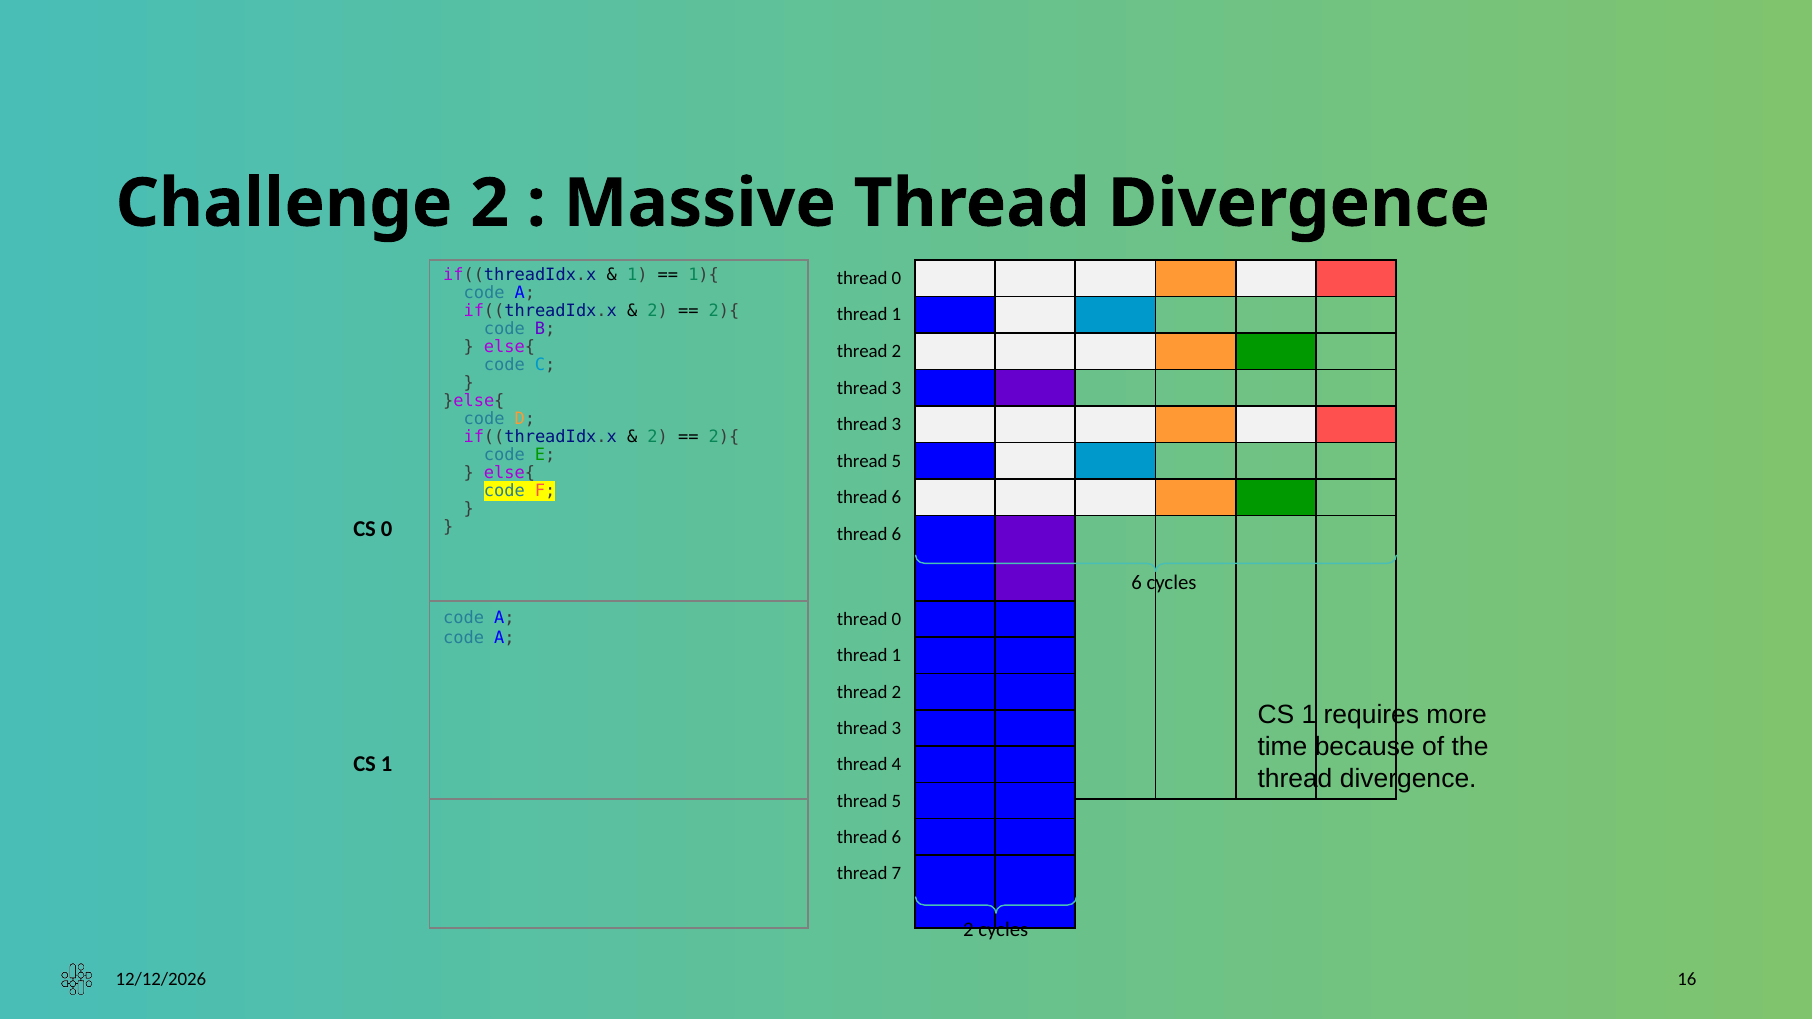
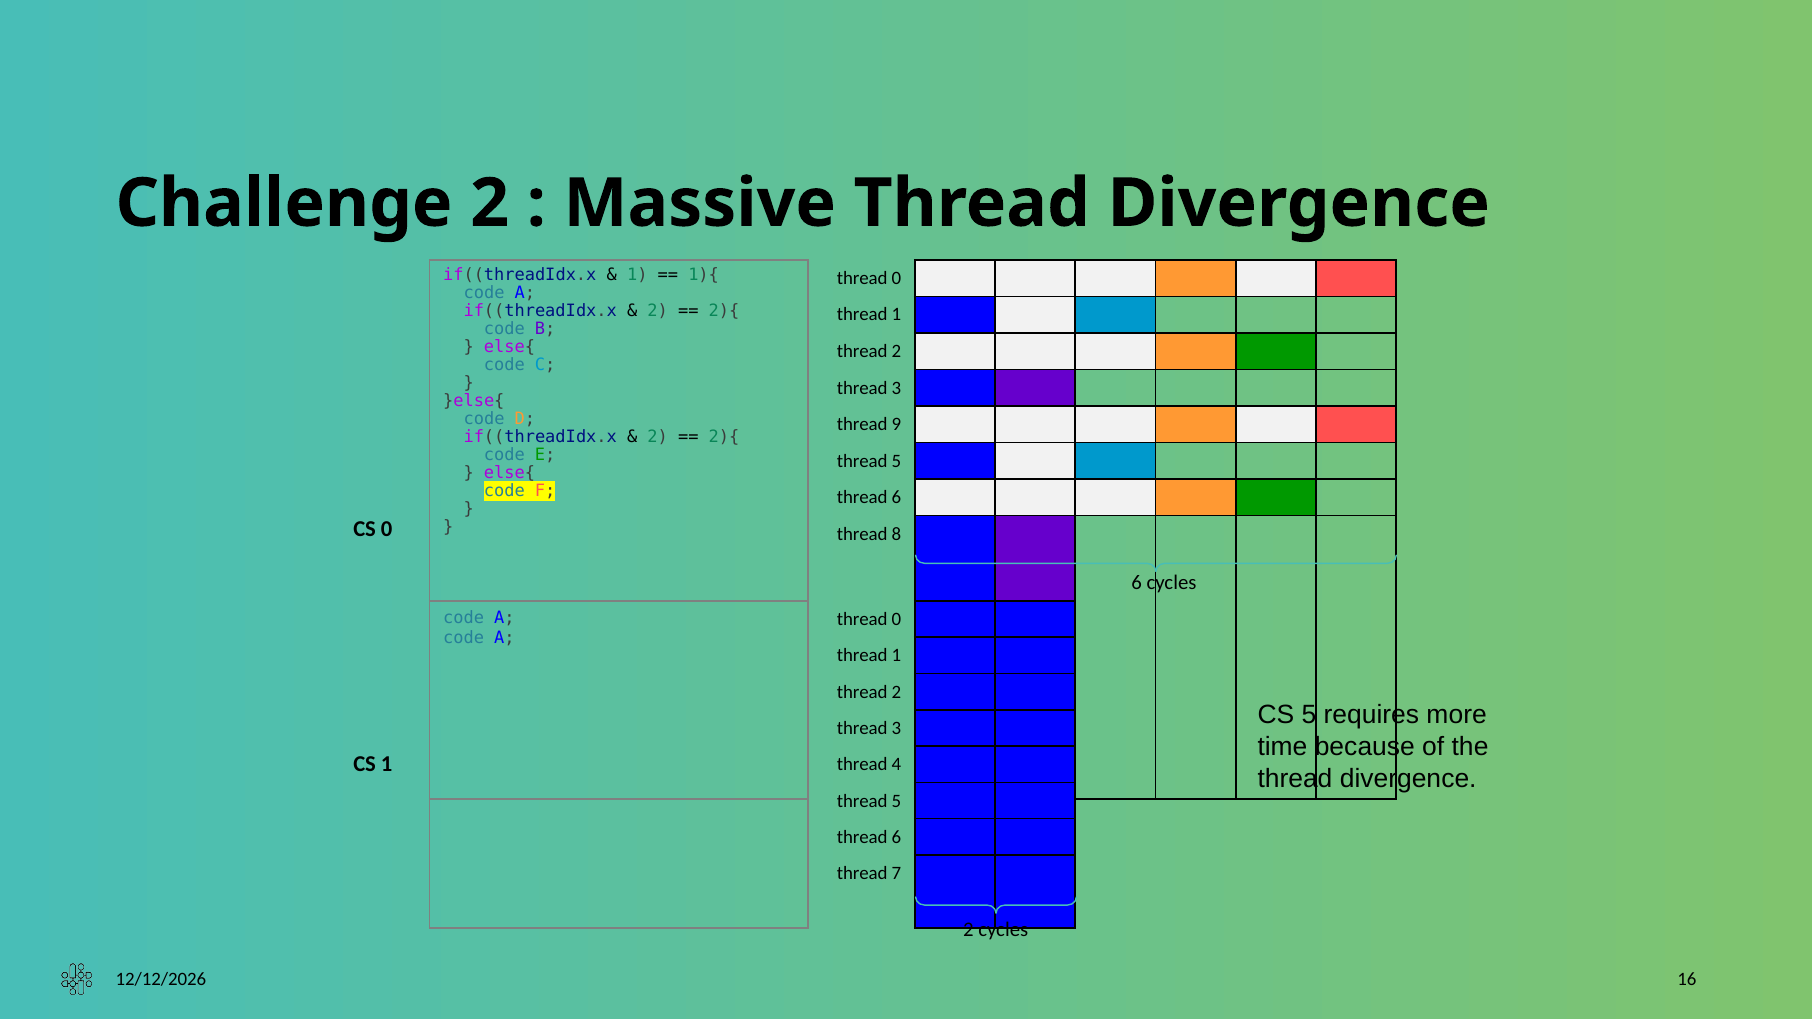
3 at (896, 424): 3 -> 9
6 at (896, 534): 6 -> 8
1 at (1309, 715): 1 -> 5
